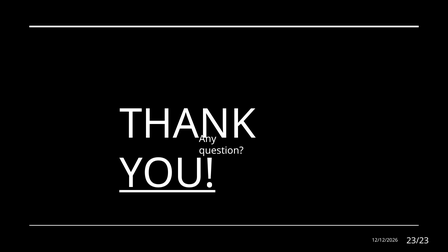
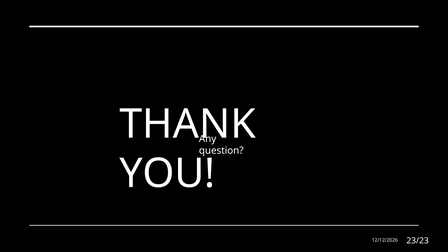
YOU underline: present -> none
